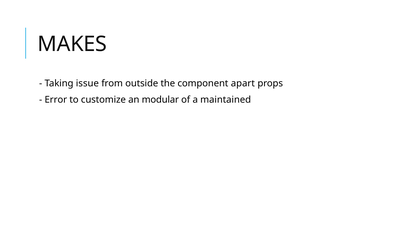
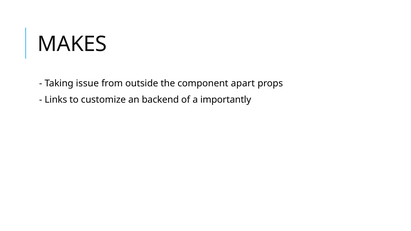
Error: Error -> Links
modular: modular -> backend
maintained: maintained -> importantly
